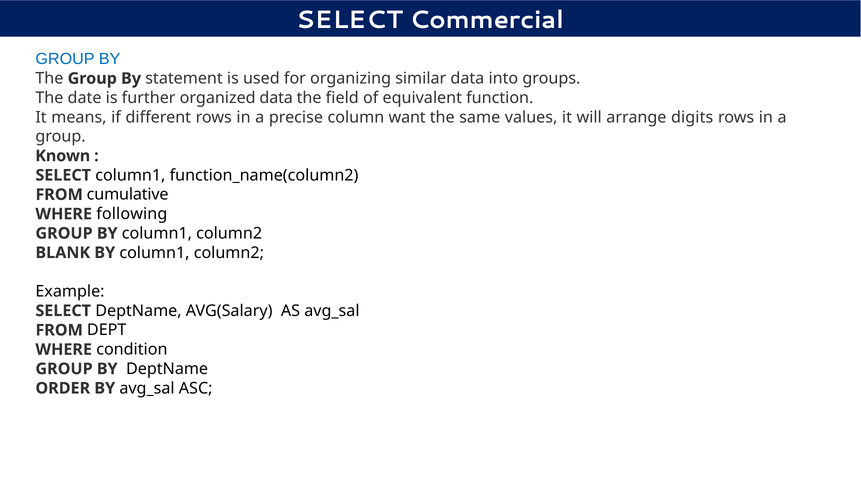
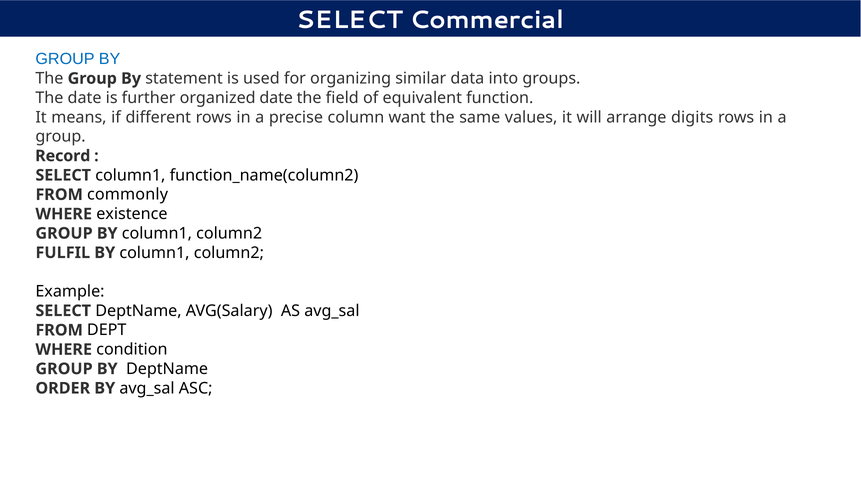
organized data: data -> date
Known: Known -> Record
cumulative: cumulative -> commonly
following: following -> existence
BLANK: BLANK -> FULFIL
